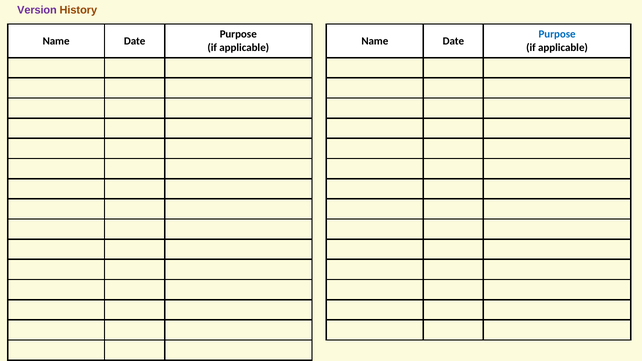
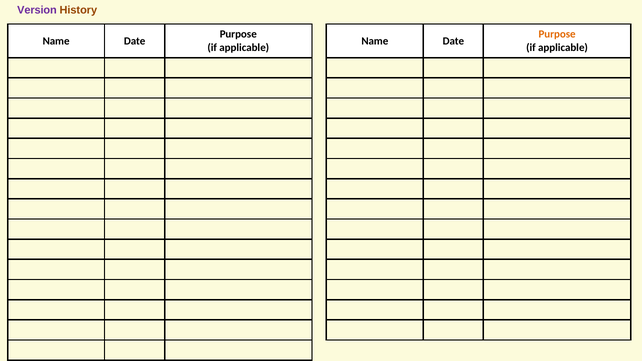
Purpose at (557, 34) colour: blue -> orange
